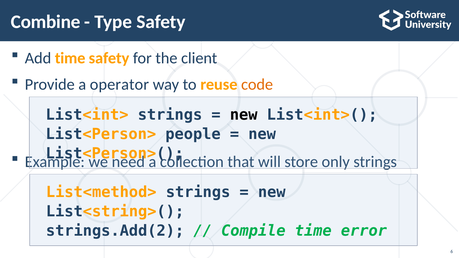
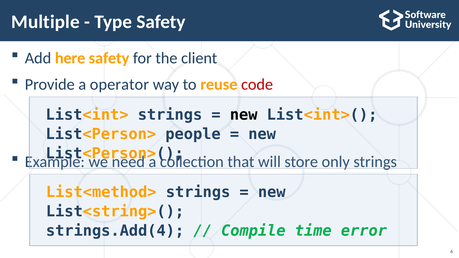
Combine: Combine -> Multiple
Add time: time -> here
code colour: orange -> red
strings.Add(2: strings.Add(2 -> strings.Add(4
